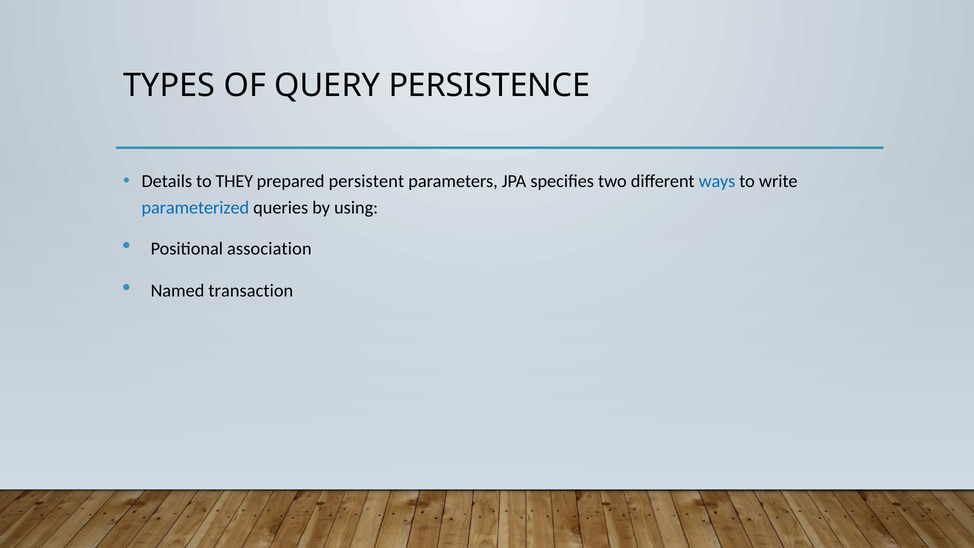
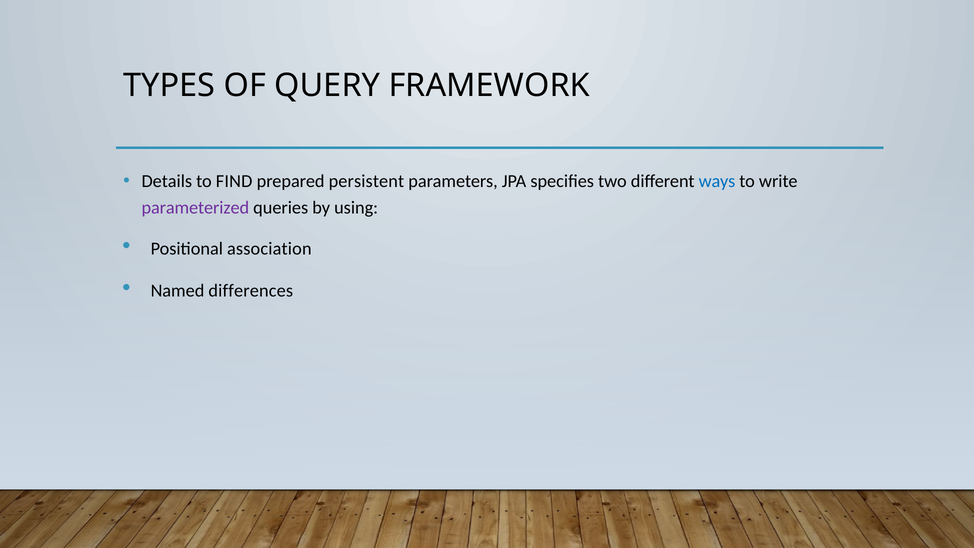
PERSISTENCE: PERSISTENCE -> FRAMEWORK
THEY: THEY -> FIND
parameterized colour: blue -> purple
transaction: transaction -> differences
